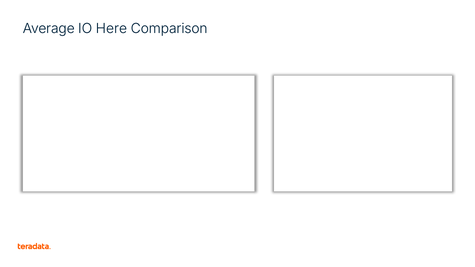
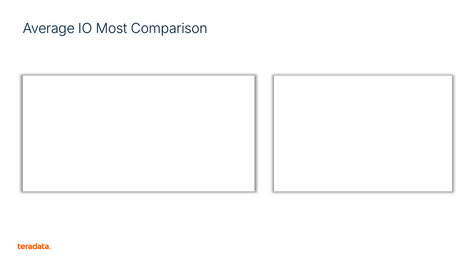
Here: Here -> Most
